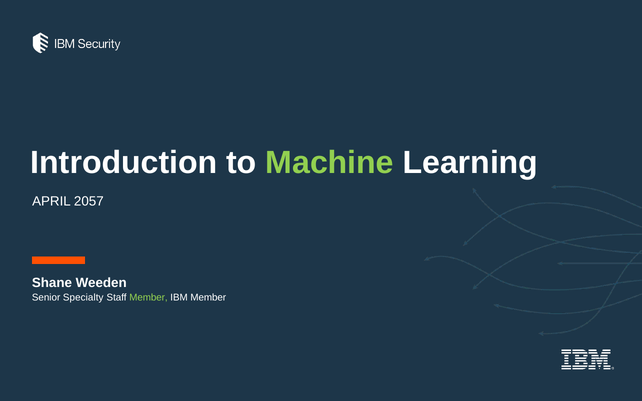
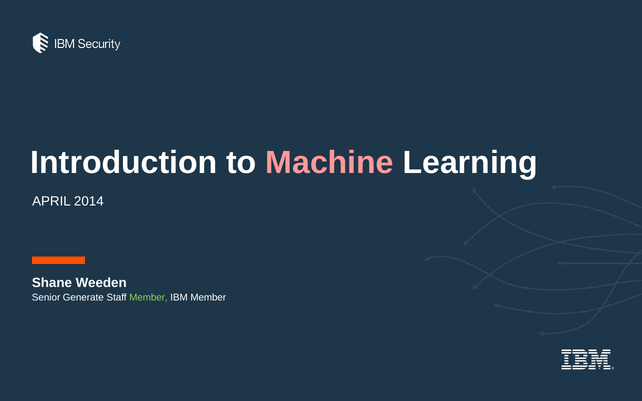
Machine colour: light green -> pink
2057: 2057 -> 2014
Specialty: Specialty -> Generate
